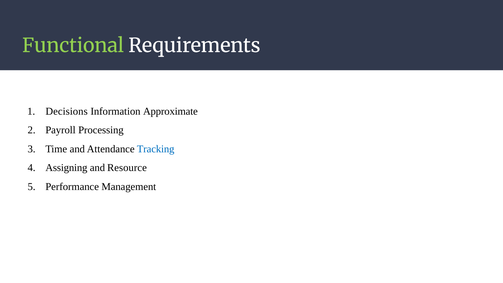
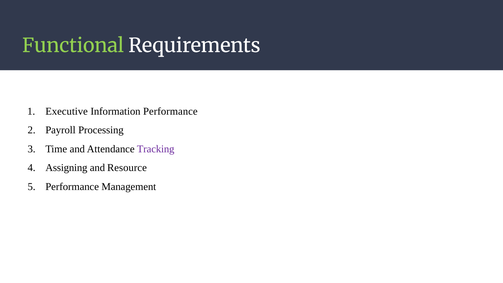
Decisions: Decisions -> Executive
Information Approximate: Approximate -> Performance
Tracking colour: blue -> purple
